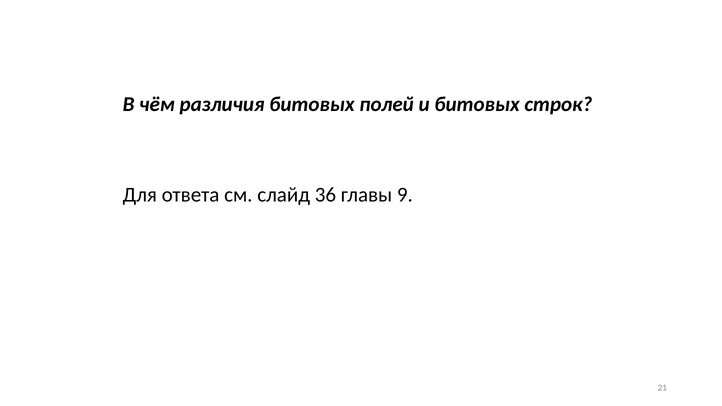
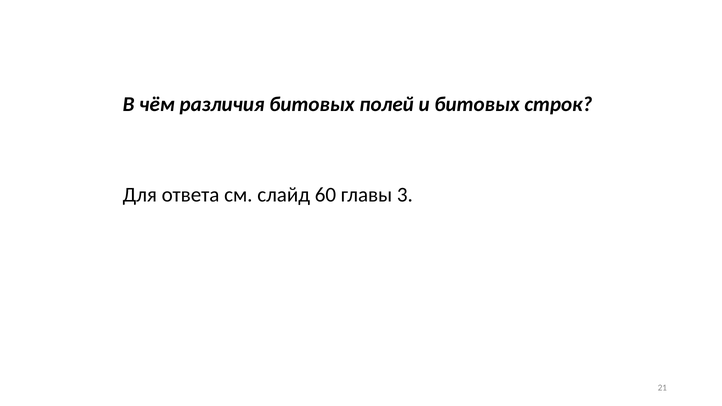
36: 36 -> 60
9: 9 -> 3
